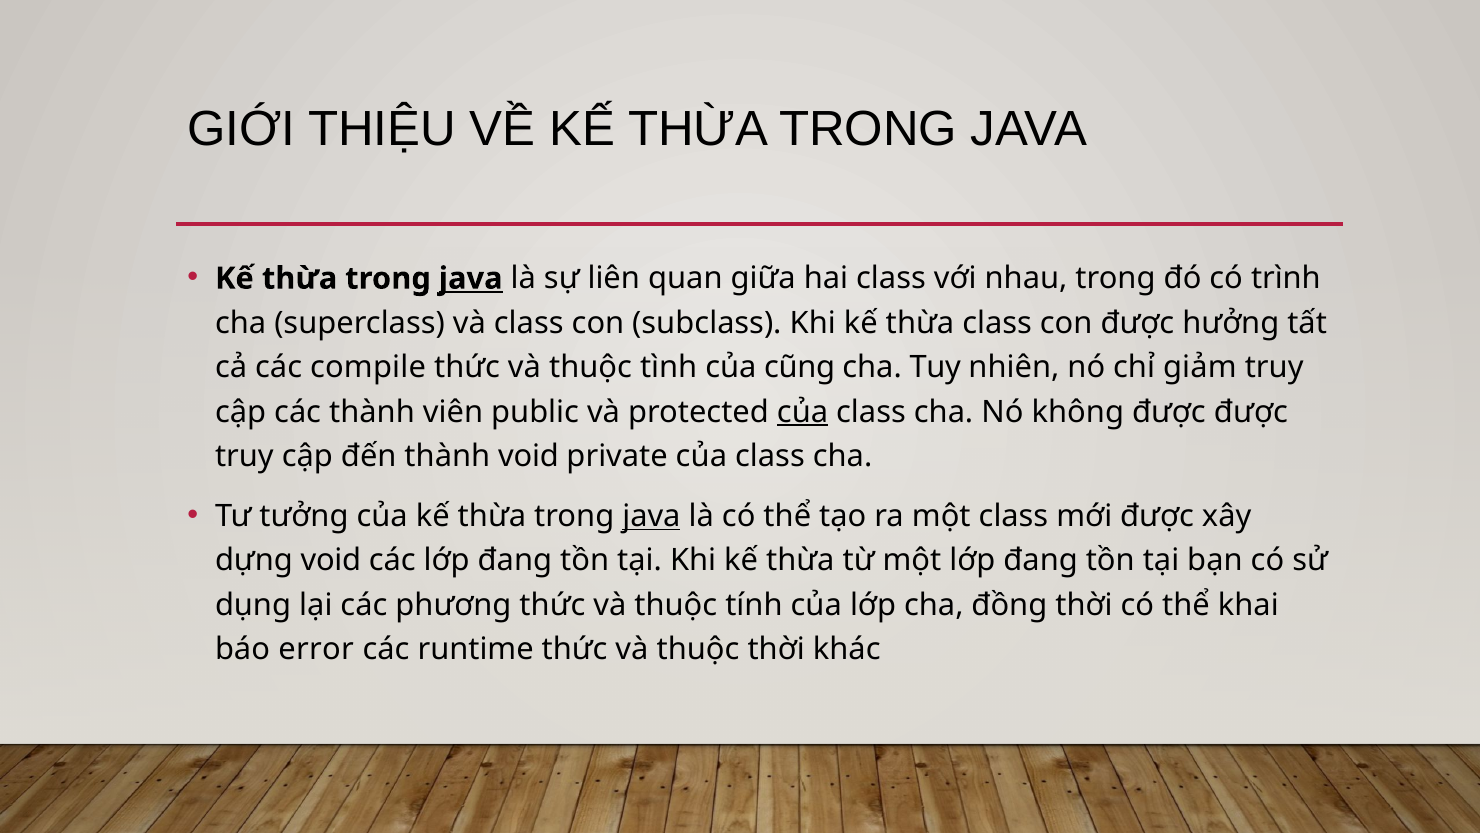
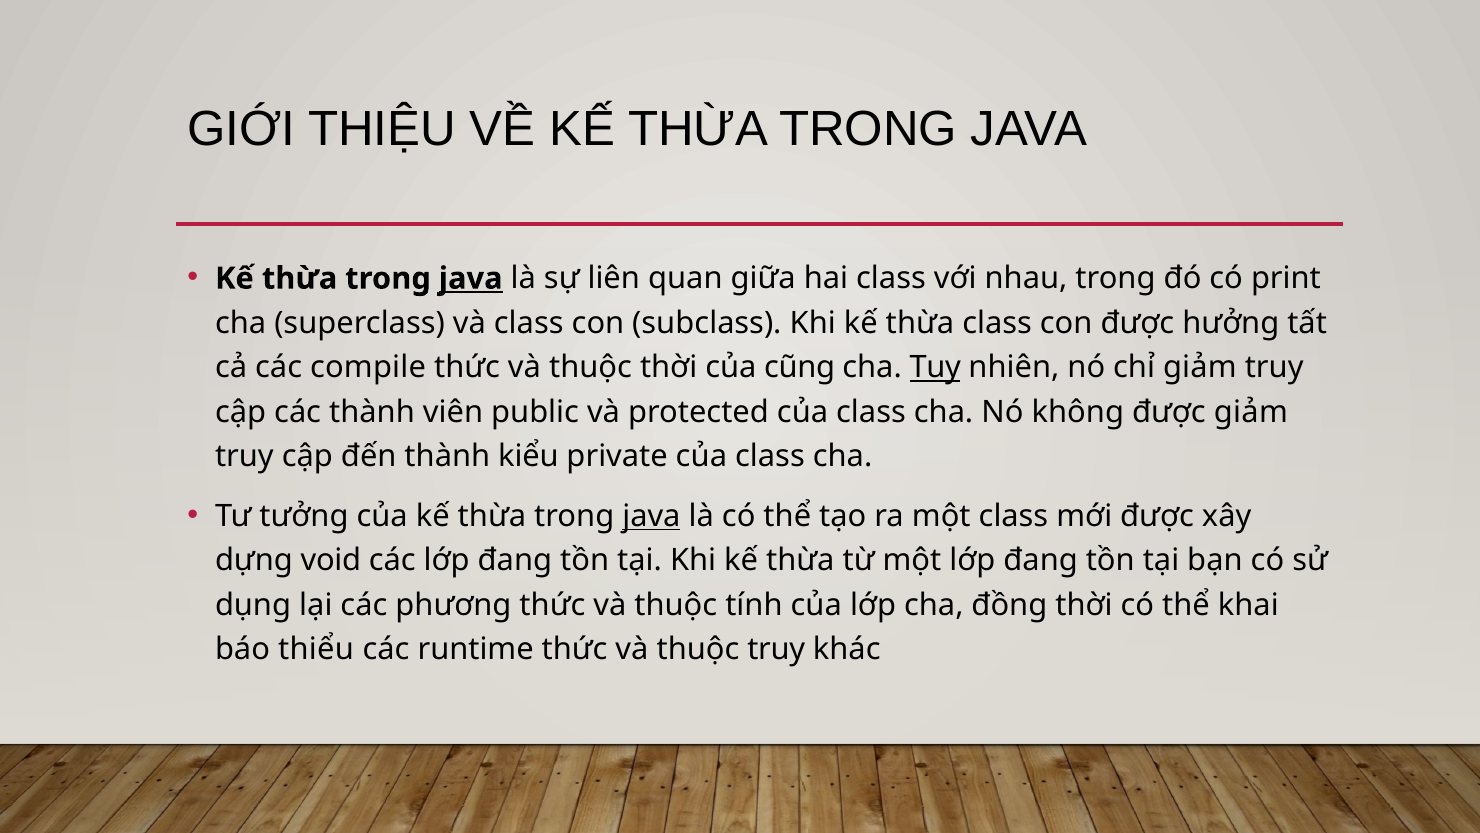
trình: trình -> print
thuộc tình: tình -> thời
Tuy underline: none -> present
của at (803, 412) underline: present -> none
được được: được -> giảm
thành void: void -> kiểu
error: error -> thiểu
thuộc thời: thời -> truy
